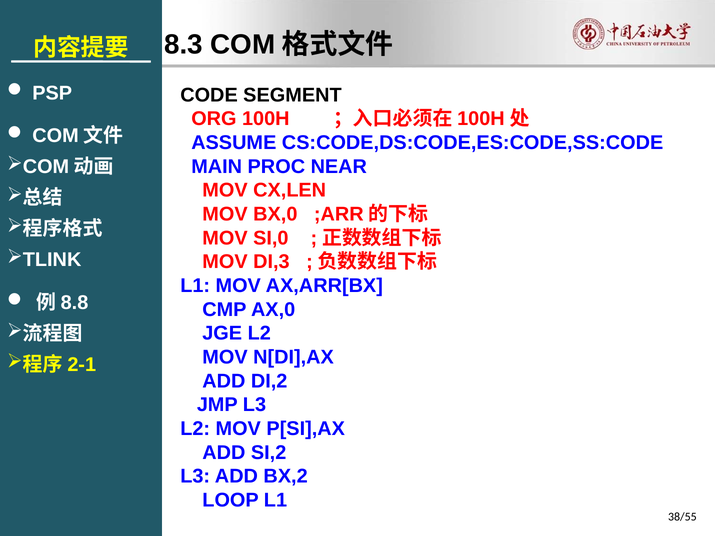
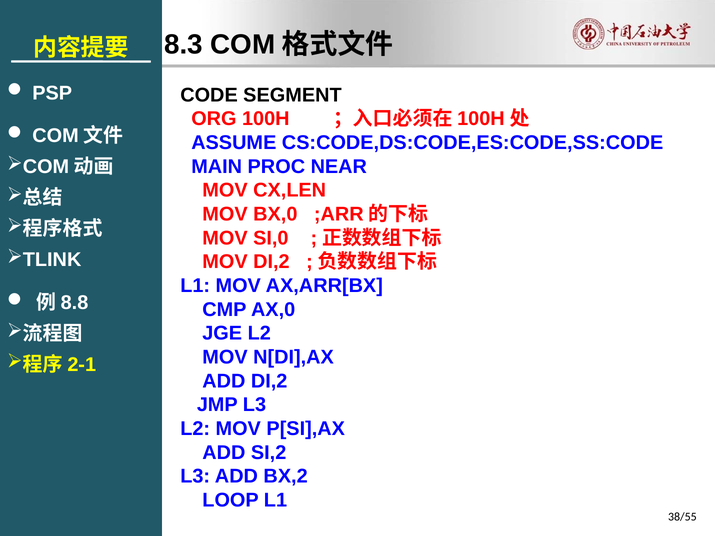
MOV DI,3: DI,3 -> DI,2
